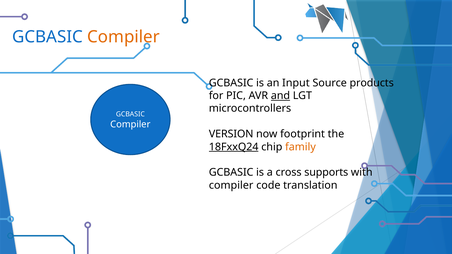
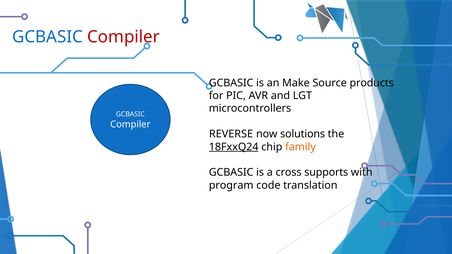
Compiler at (124, 37) colour: orange -> red
Input: Input -> Make
and underline: present -> none
VERSION: VERSION -> REVERSE
footprint: footprint -> solutions
compiler at (231, 185): compiler -> program
